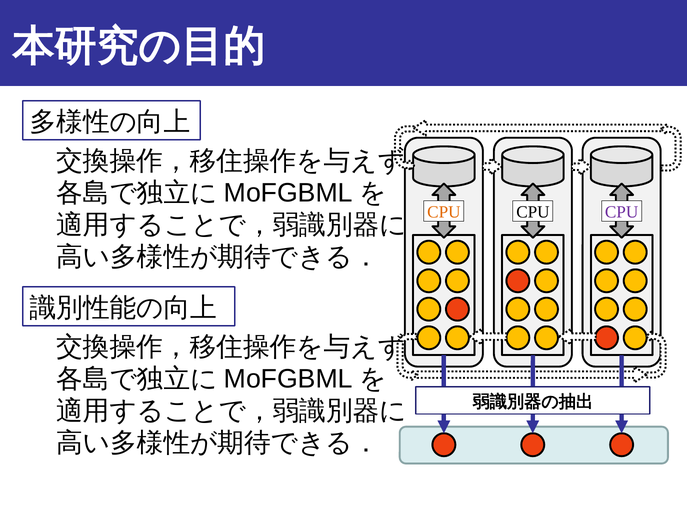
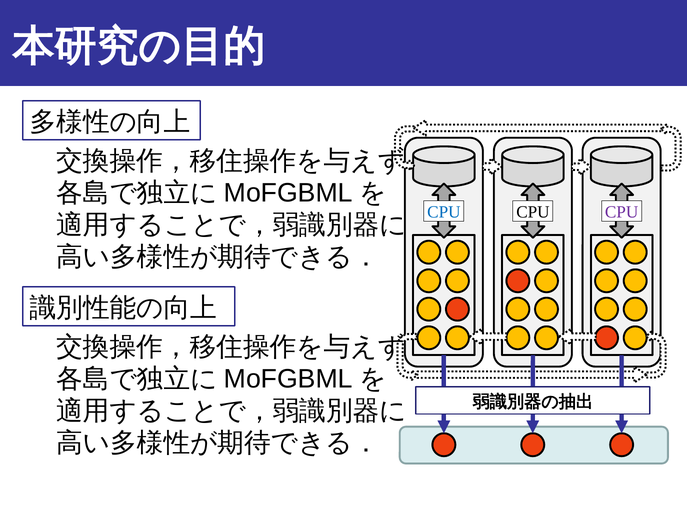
CPU at (444, 212) colour: orange -> blue
